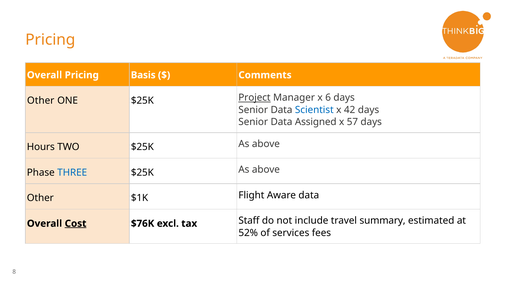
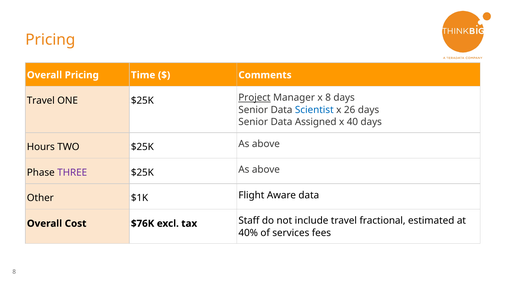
Basis: Basis -> Time
Other at (41, 100): Other -> Travel
x 6: 6 -> 8
42: 42 -> 26
57: 57 -> 40
THREE colour: blue -> purple
Cost underline: present -> none
summary: summary -> fractional
52%: 52% -> 40%
